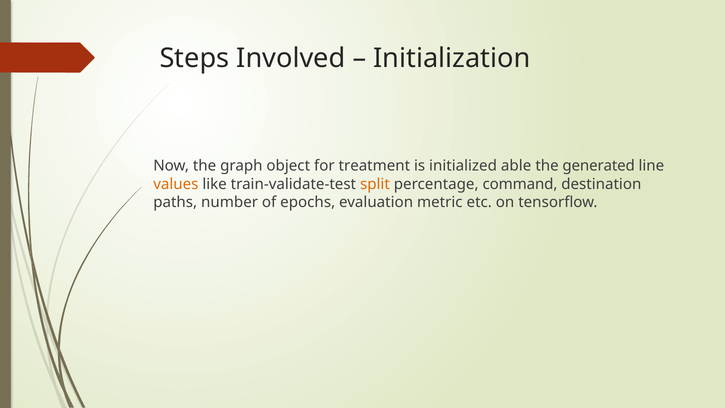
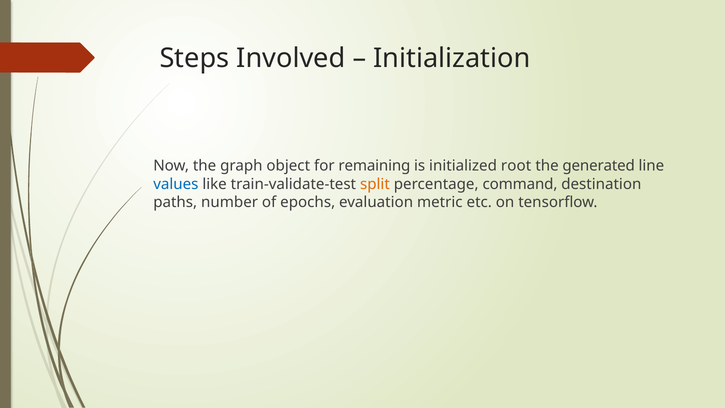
treatment: treatment -> remaining
able: able -> root
values colour: orange -> blue
